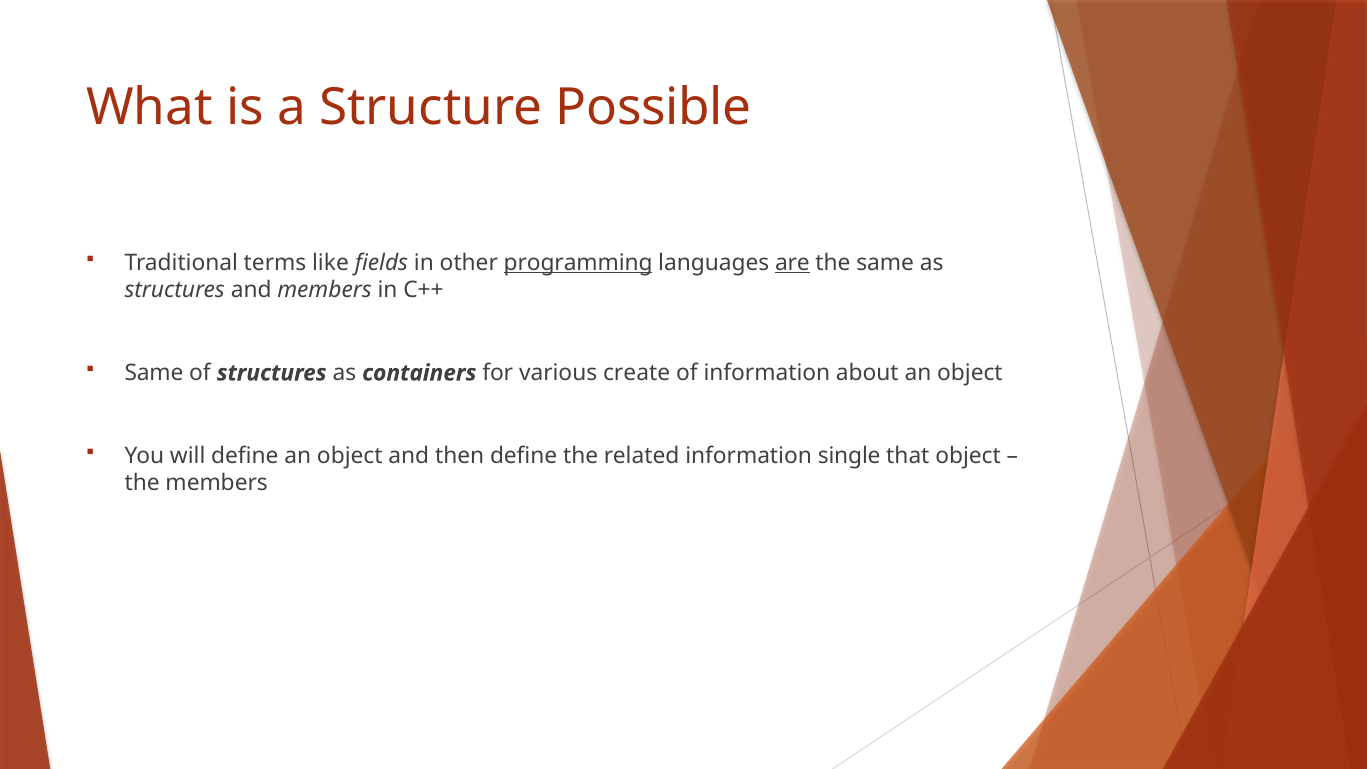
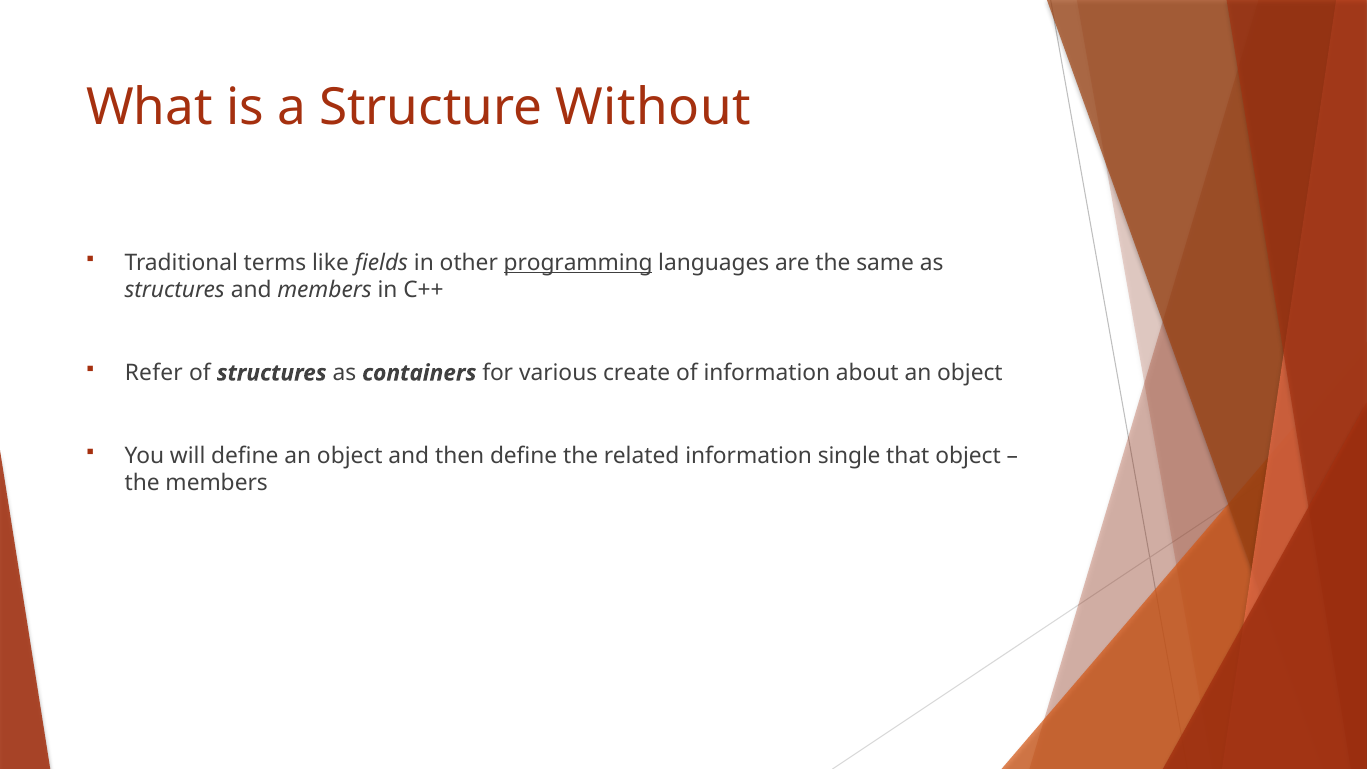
Possible: Possible -> Without
are underline: present -> none
Same at (154, 373): Same -> Refer
